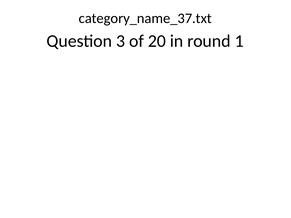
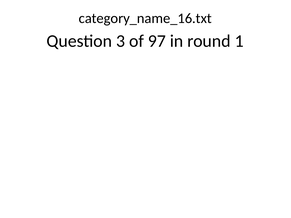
category_name_37.txt: category_name_37.txt -> category_name_16.txt
20: 20 -> 97
